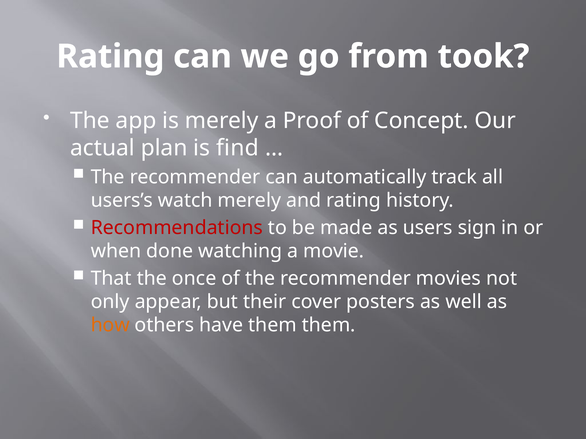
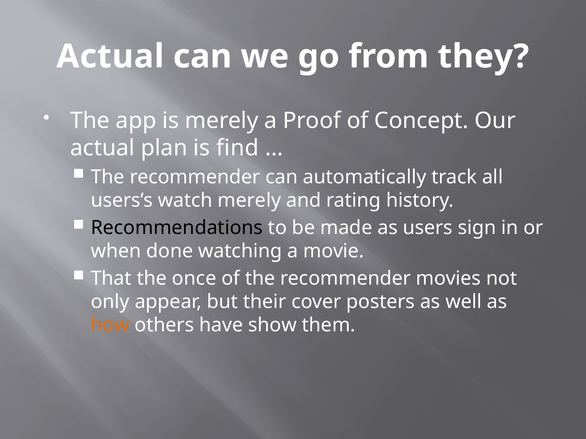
Rating at (110, 57): Rating -> Actual
took: took -> they
Recommendations colour: red -> black
have them: them -> show
